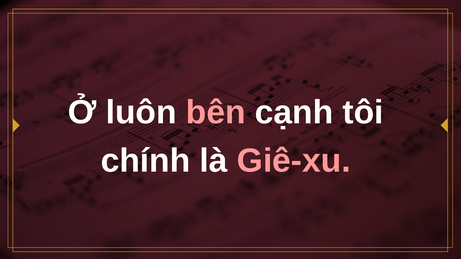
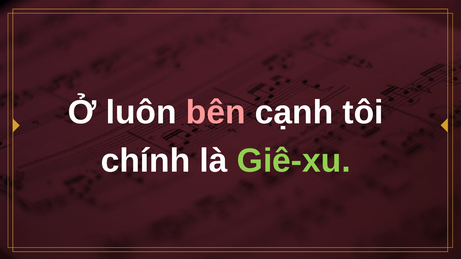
Giê-xu colour: pink -> light green
